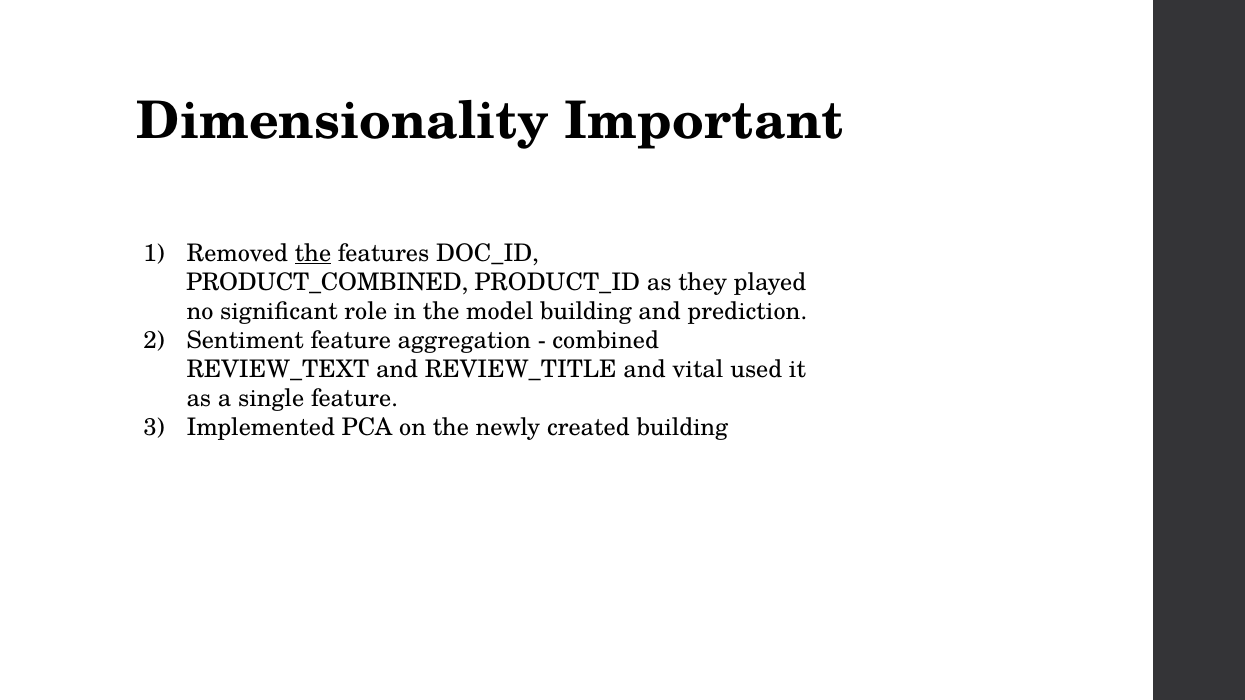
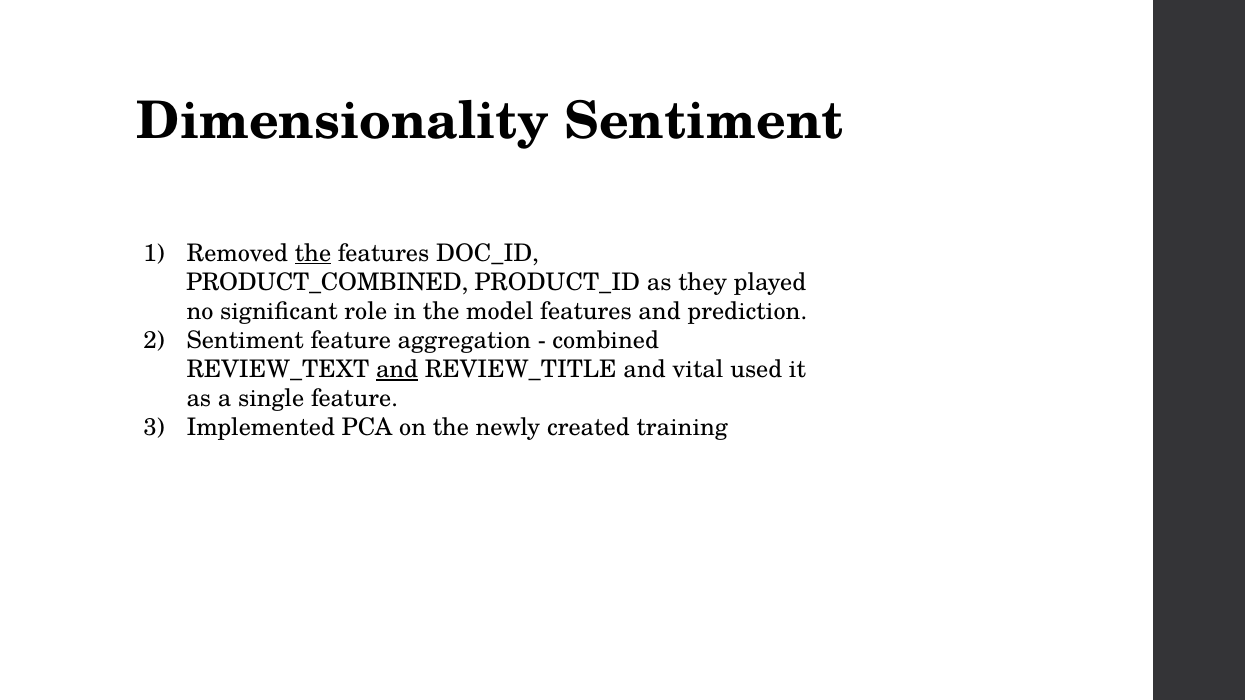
Dimensionality Important: Important -> Sentiment
model building: building -> features
and at (397, 370) underline: none -> present
created building: building -> training
